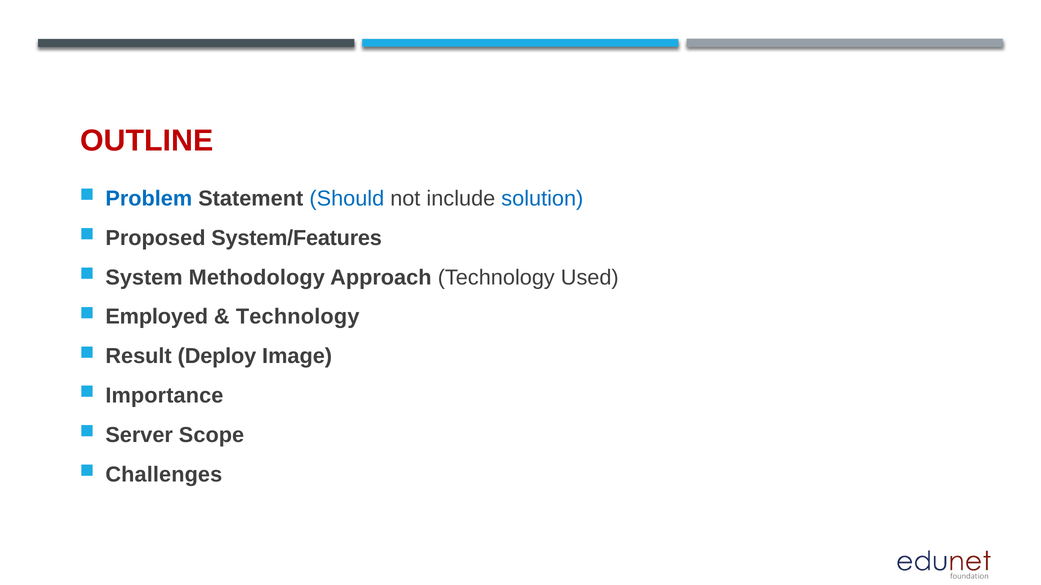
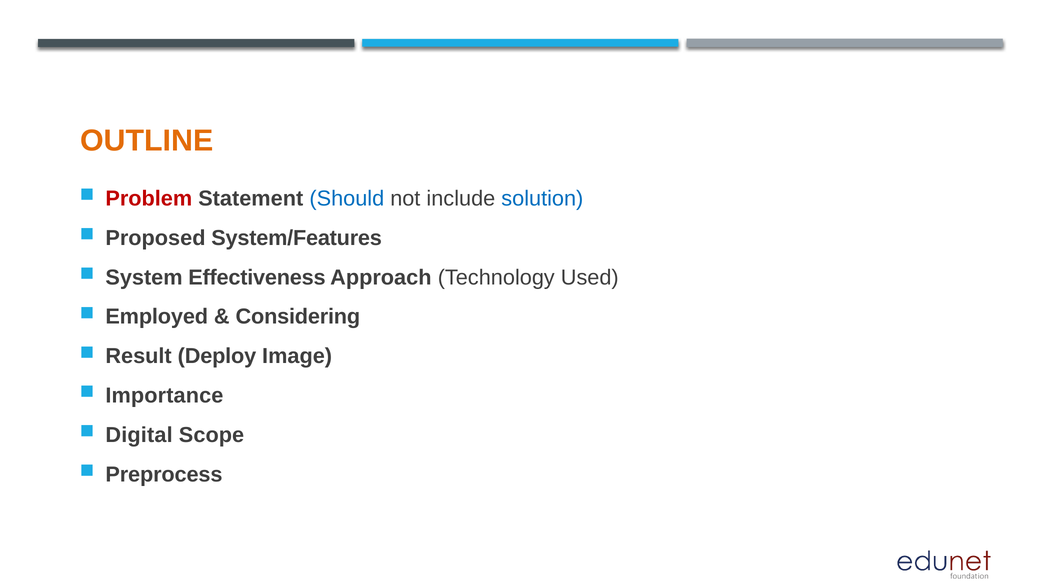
OUTLINE colour: red -> orange
Problem colour: blue -> red
Methodology: Methodology -> Effectiveness
Technology at (298, 317): Technology -> Considering
Server: Server -> Digital
Challenges: Challenges -> Preprocess
